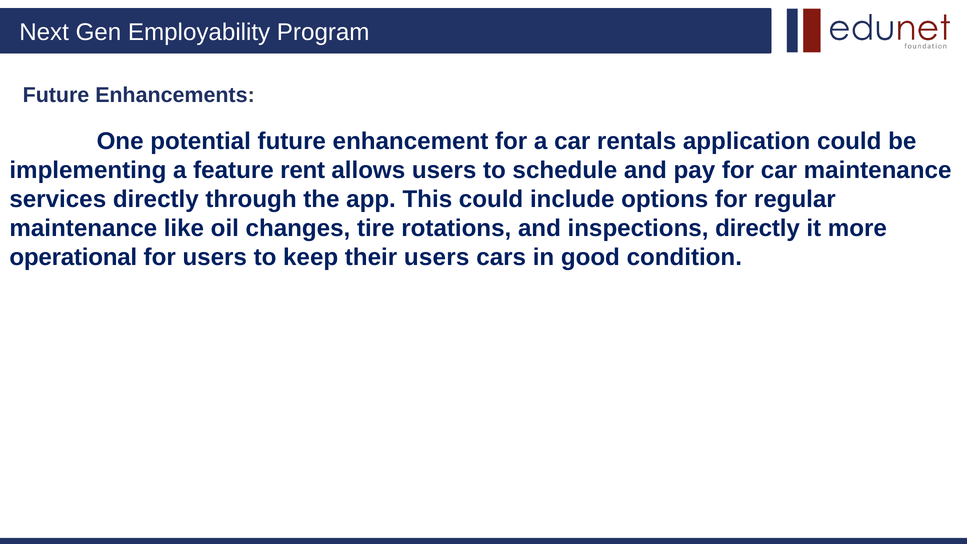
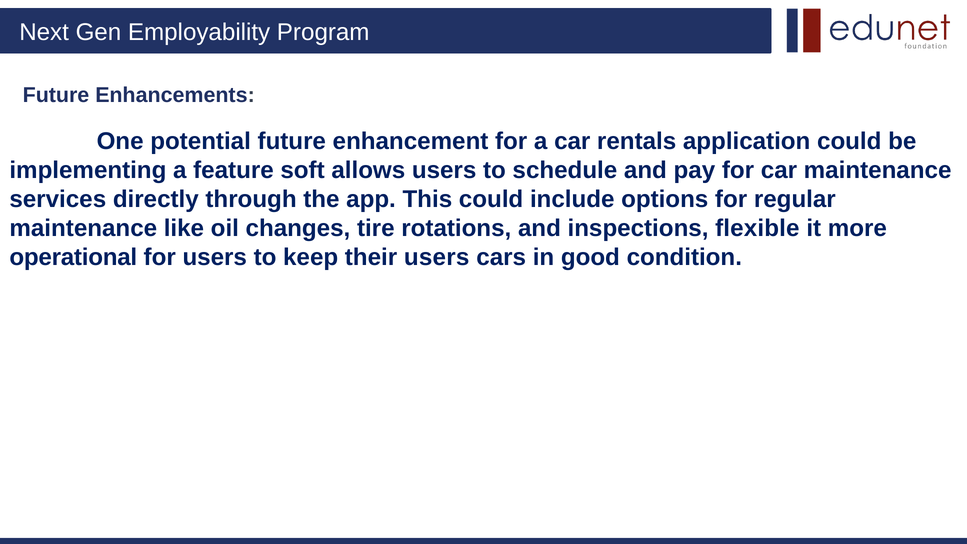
rent: rent -> soft
inspections directly: directly -> flexible
